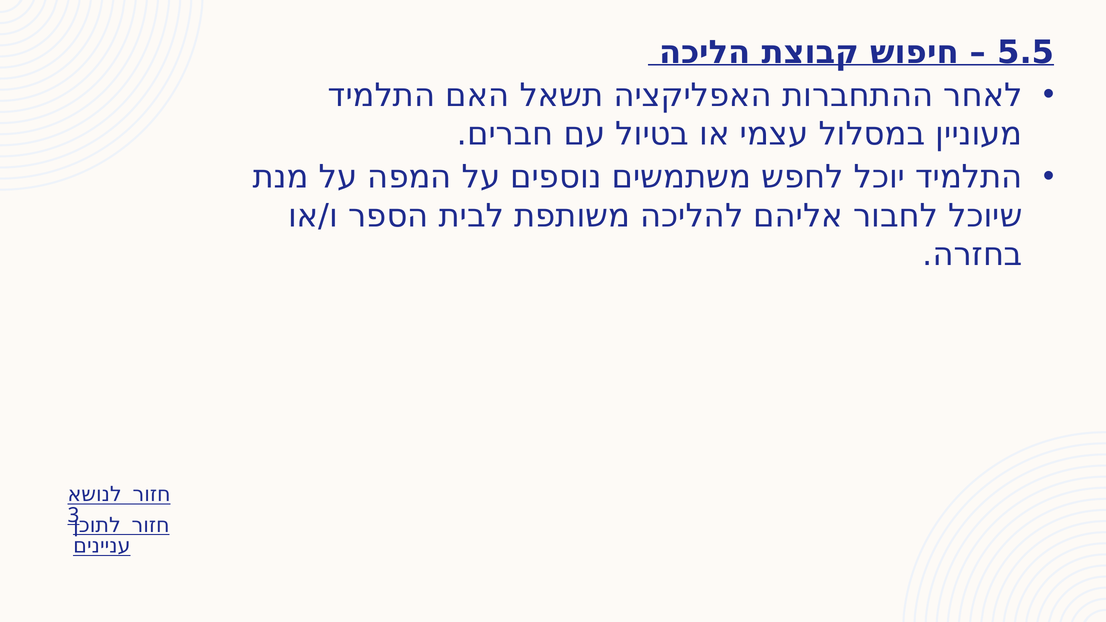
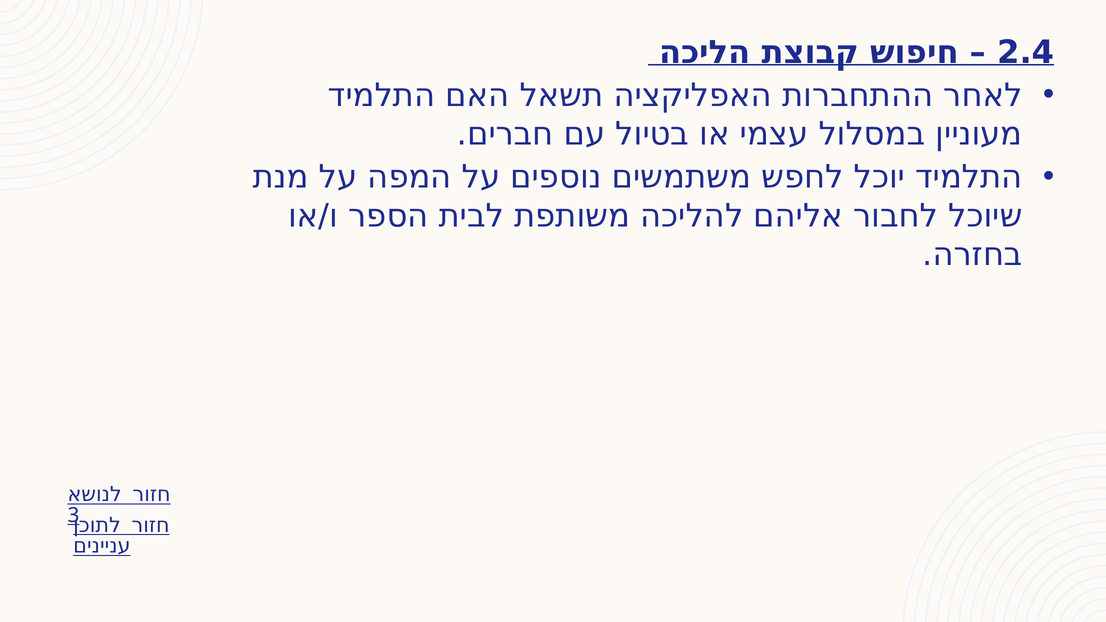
5.5: 5.5 -> 2.4
